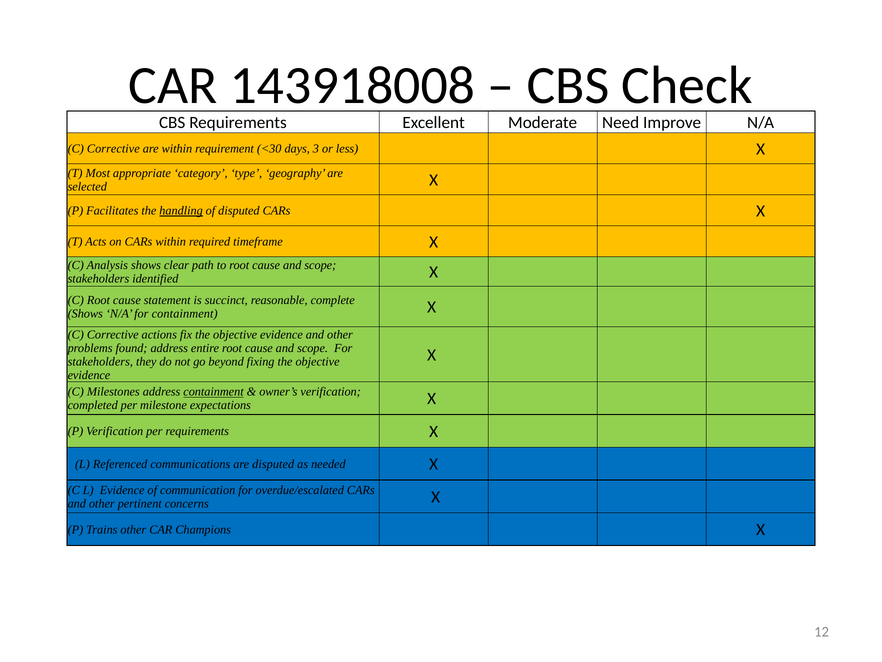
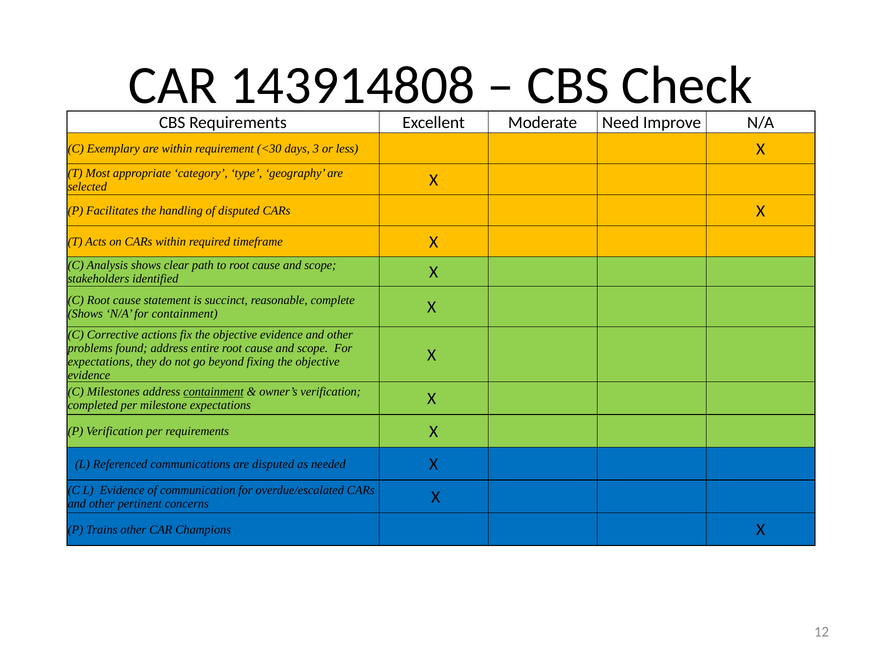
143918008: 143918008 -> 143914808
Corrective at (113, 149): Corrective -> Exemplary
handling underline: present -> none
stakeholders at (100, 361): stakeholders -> expectations
